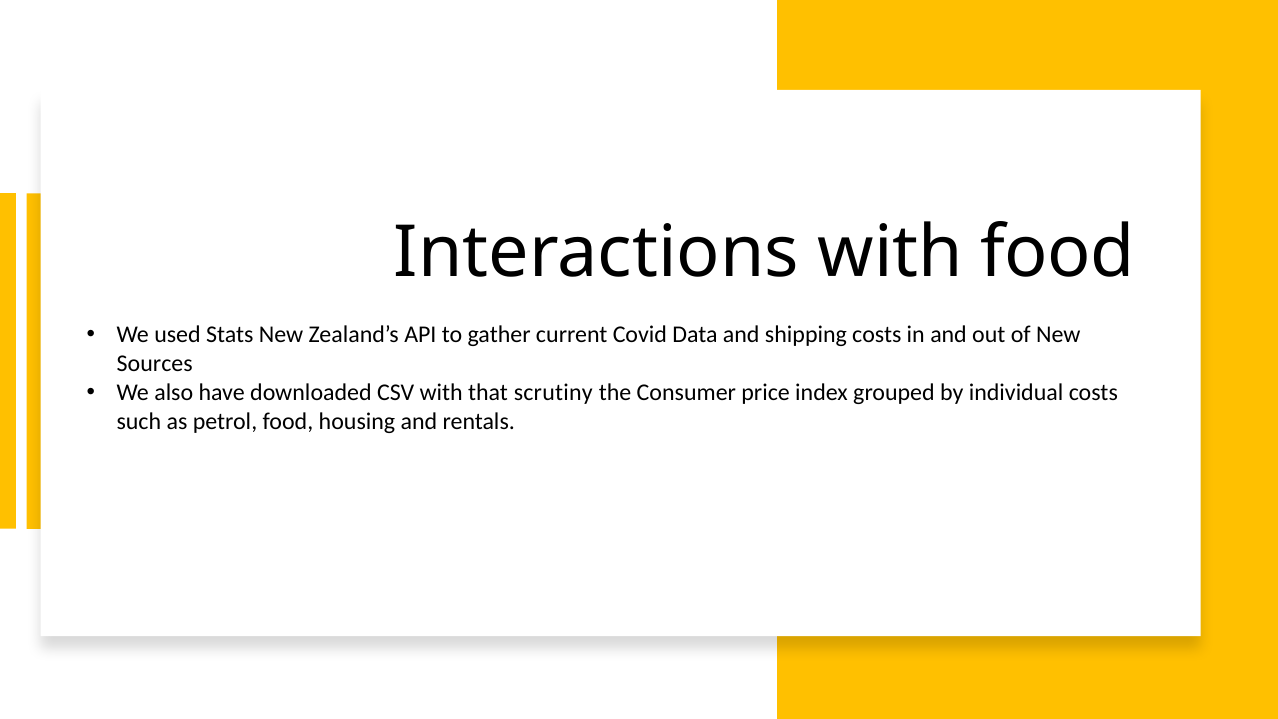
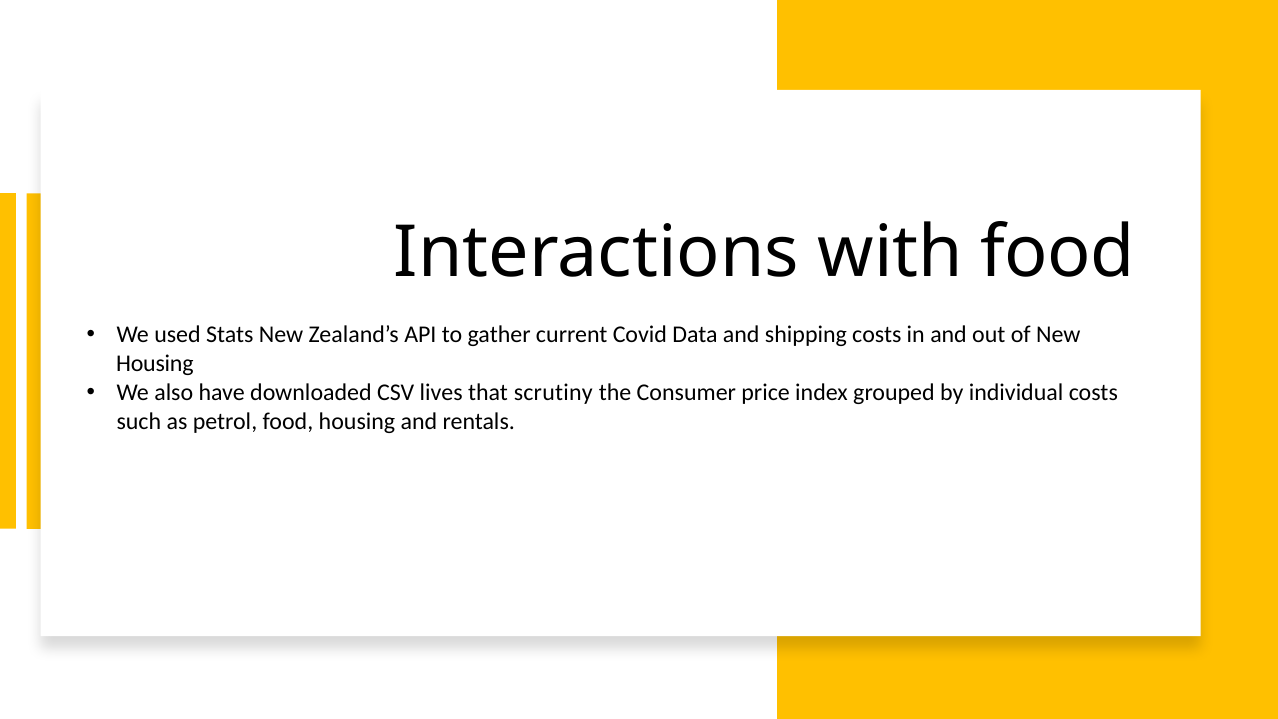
Sources at (155, 364): Sources -> Housing
CSV with: with -> lives
